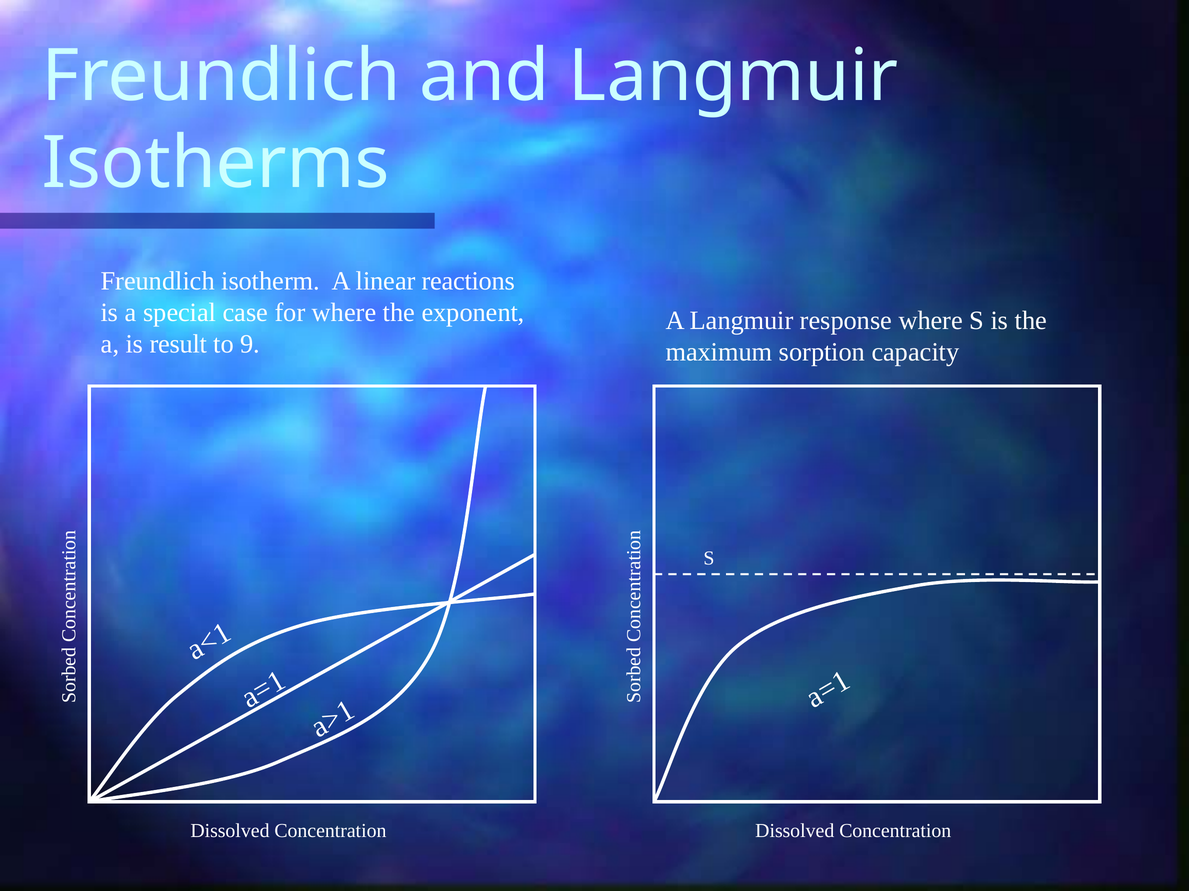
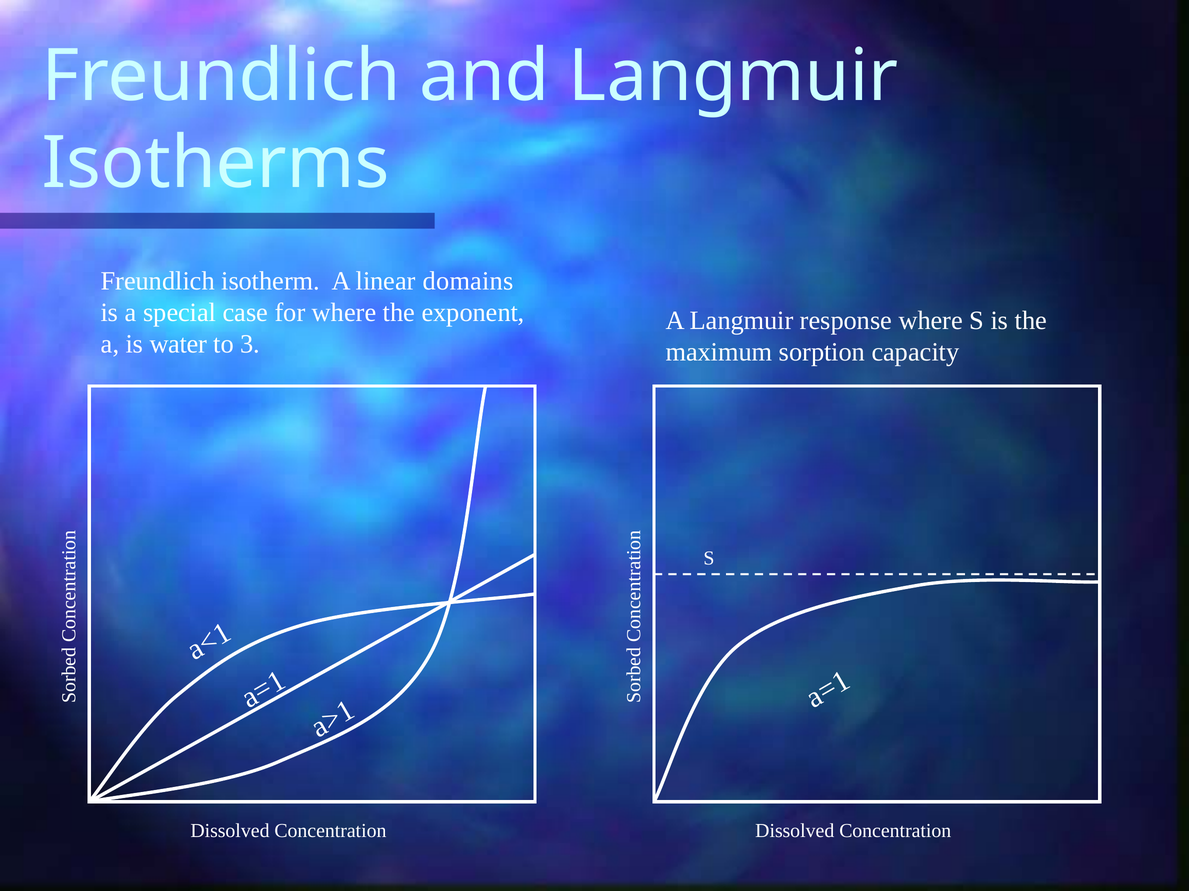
reactions: reactions -> domains
result: result -> water
9: 9 -> 3
